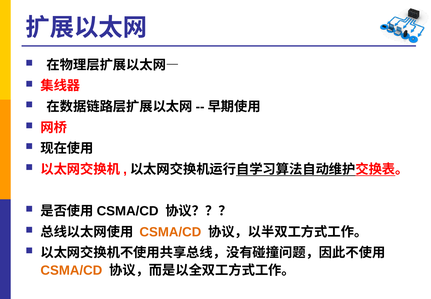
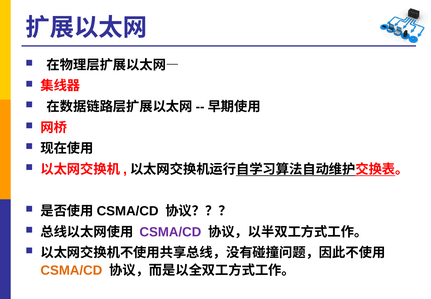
CSMA/CD at (170, 231) colour: orange -> purple
